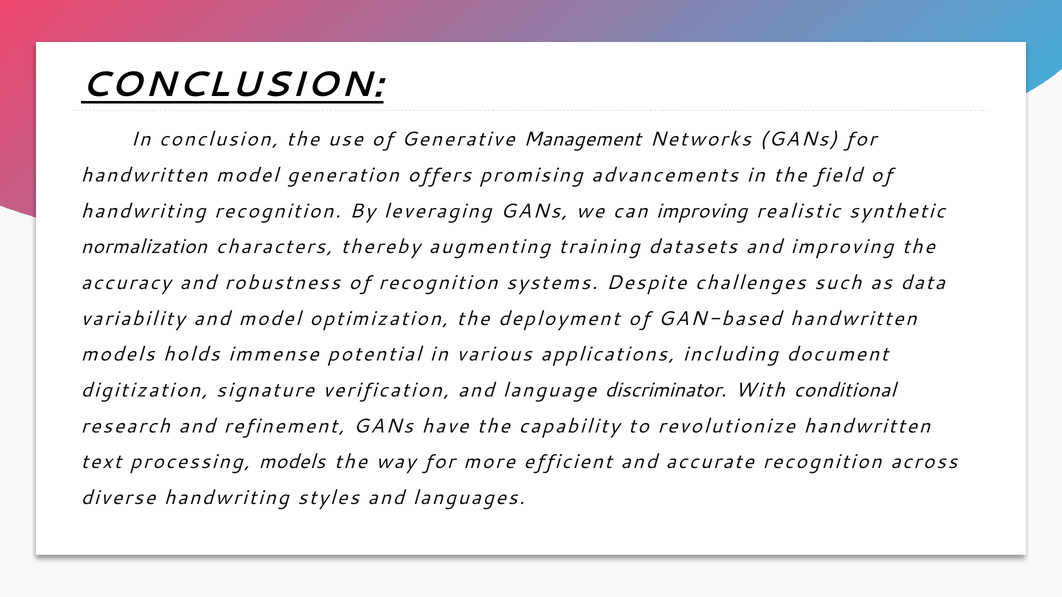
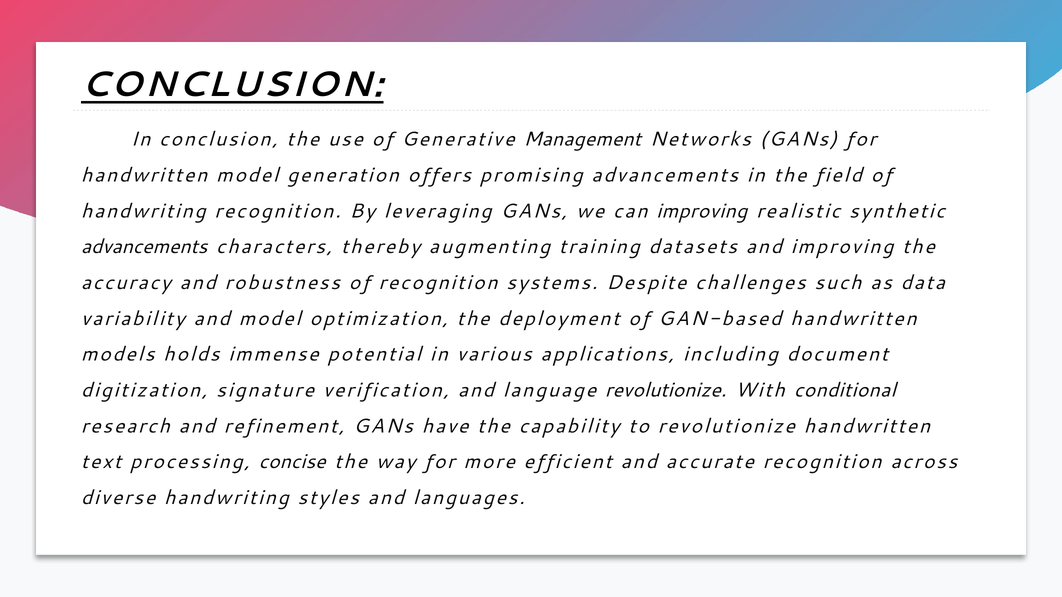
normalization at (144, 247): normalization -> advancements
language discriminator: discriminator -> revolutionize
processing models: models -> concise
